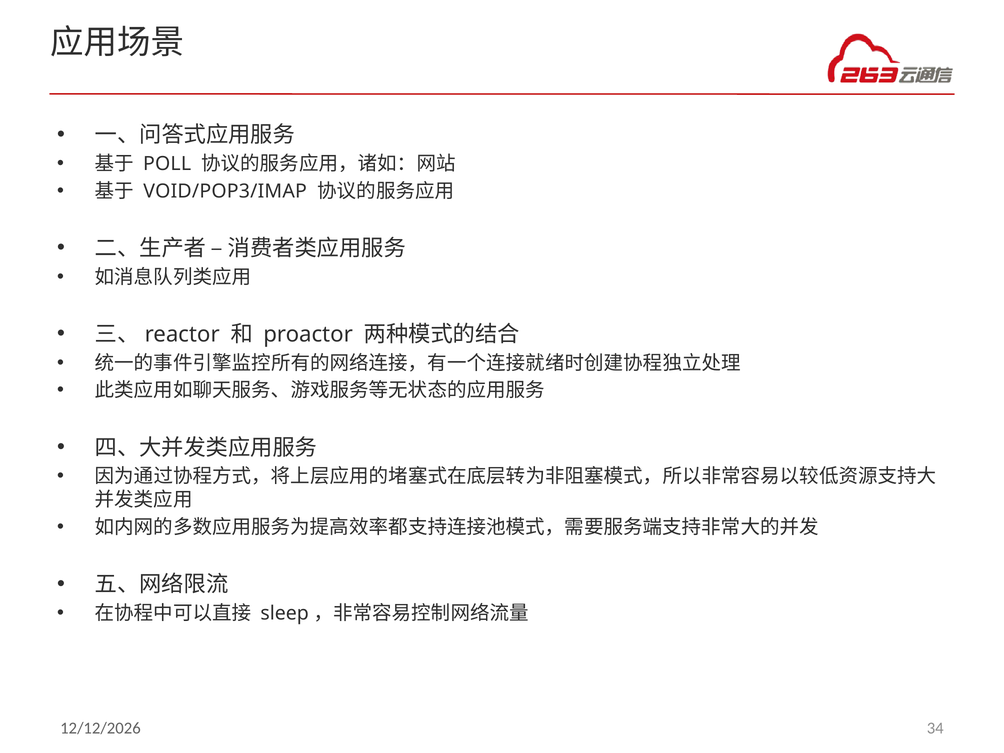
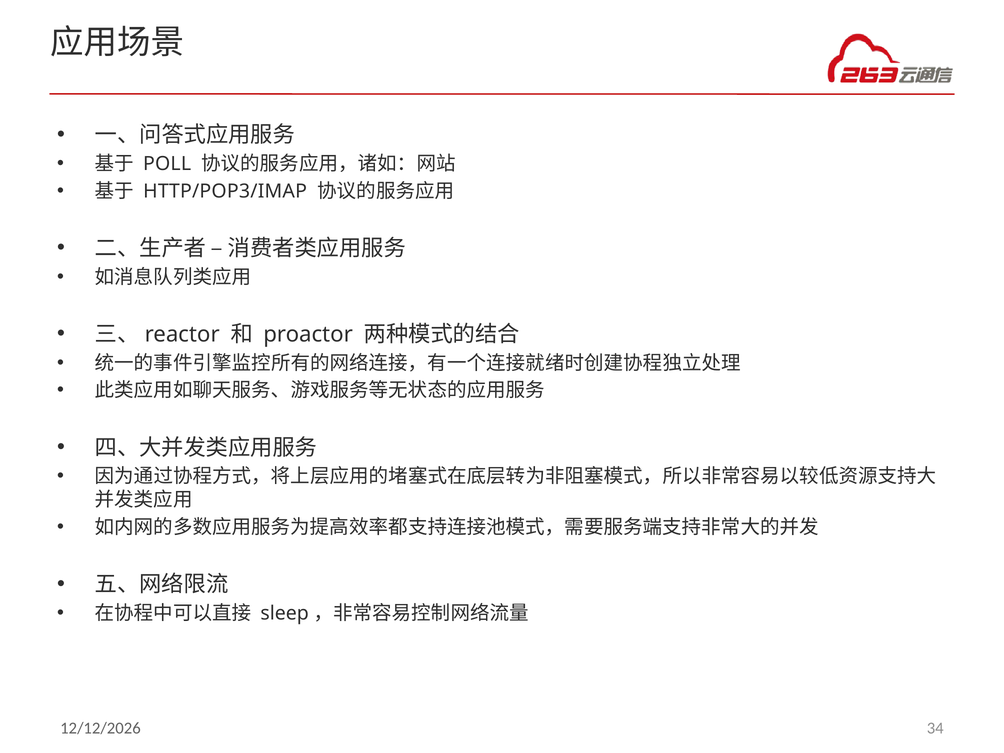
VOID/POP3/IMAP: VOID/POP3/IMAP -> HTTP/POP3/IMAP
